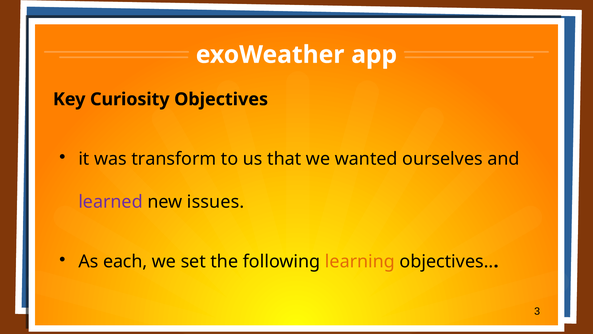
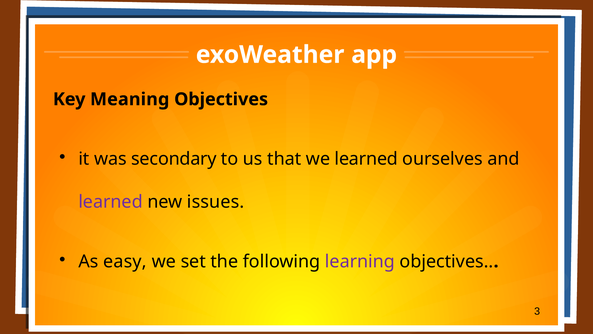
Curiosity: Curiosity -> Meaning
transform: transform -> secondary
we wanted: wanted -> learned
each: each -> easy
learning colour: orange -> purple
